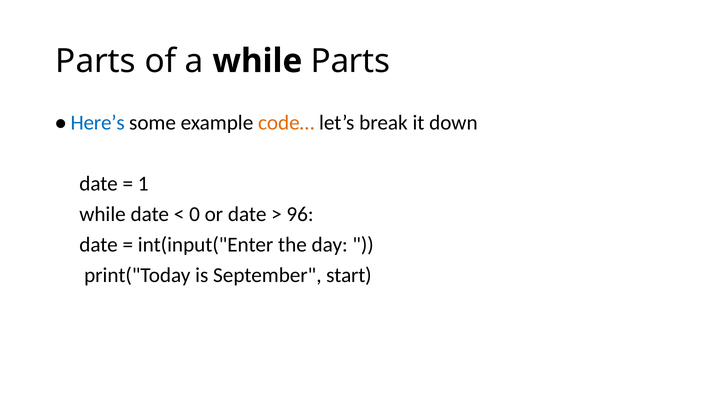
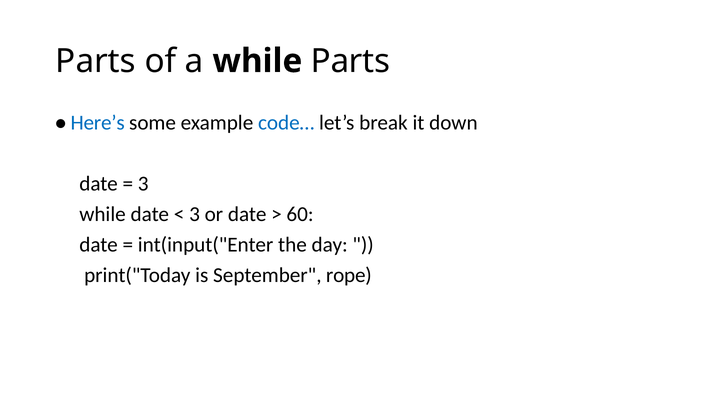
code… colour: orange -> blue
1 at (143, 184): 1 -> 3
0 at (195, 214): 0 -> 3
96: 96 -> 60
start: start -> rope
